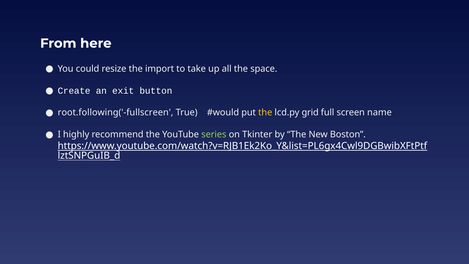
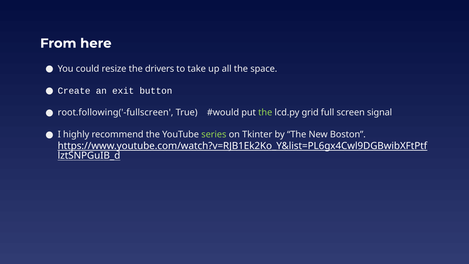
import: import -> drivers
the at (265, 112) colour: yellow -> light green
name: name -> signal
